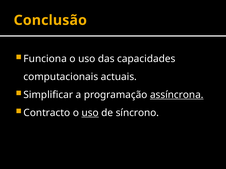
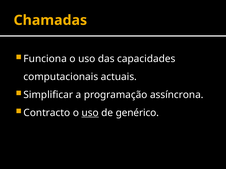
Conclusão: Conclusão -> Chamadas
assíncrona underline: present -> none
síncrono: síncrono -> genérico
